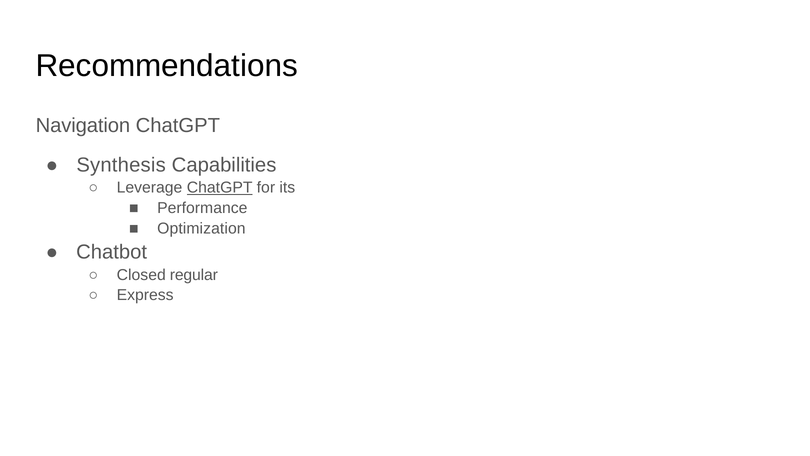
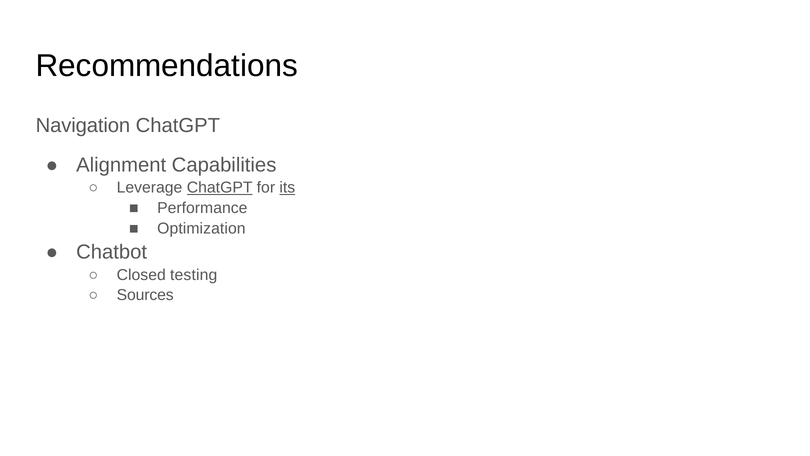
Synthesis: Synthesis -> Alignment
its underline: none -> present
regular: regular -> testing
Express: Express -> Sources
